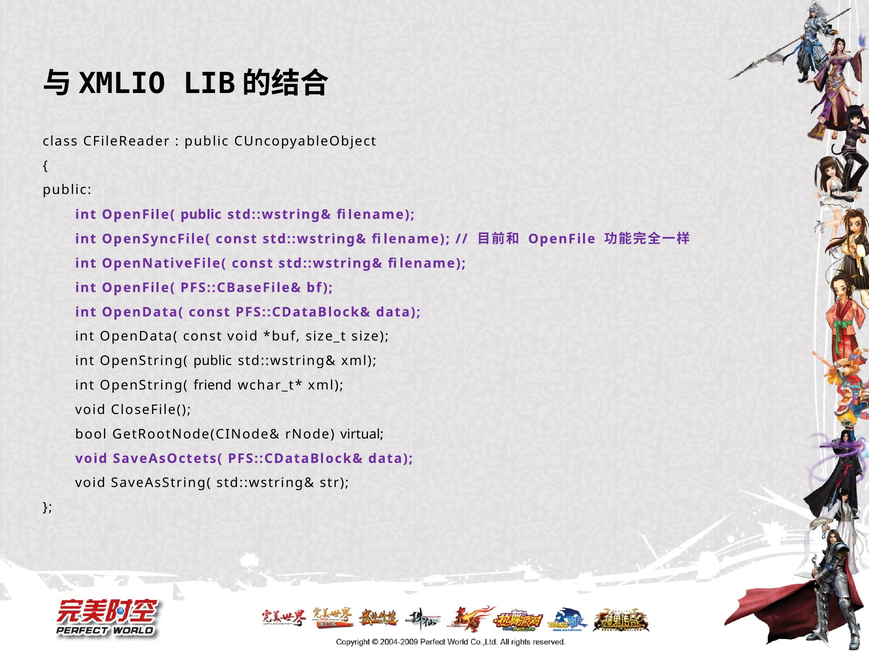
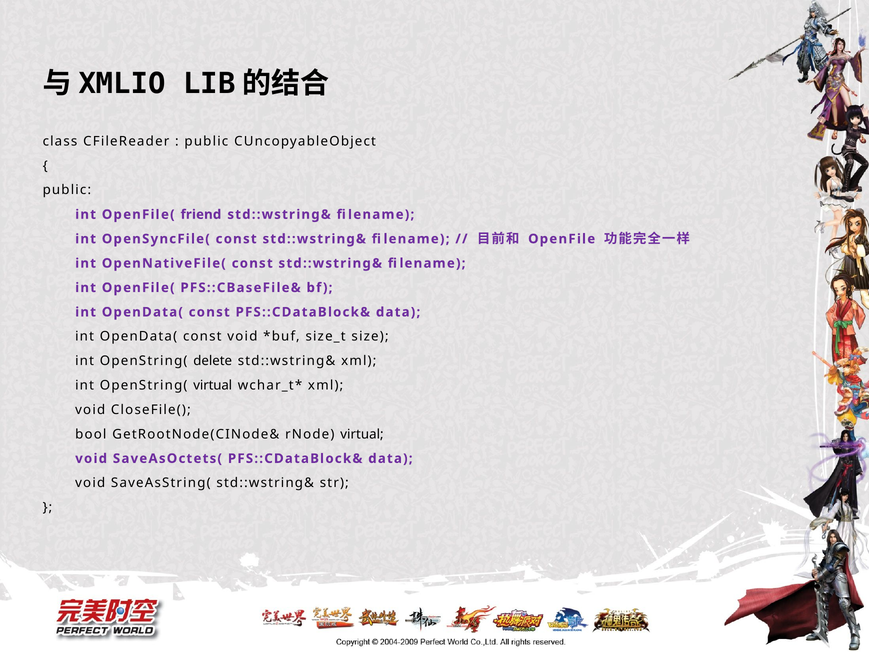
OpenFile( public: public -> friend
OpenString( public: public -> delete
OpenString( friend: friend -> virtual
